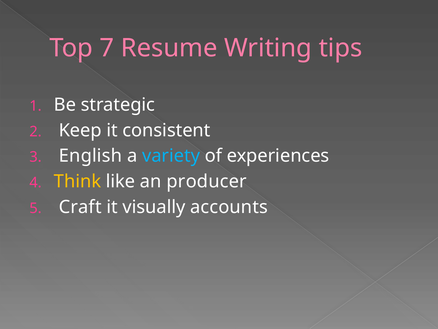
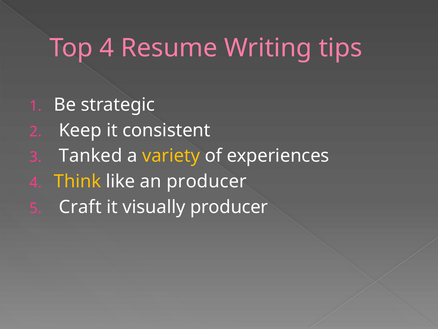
Top 7: 7 -> 4
English: English -> Tanked
variety colour: light blue -> yellow
visually accounts: accounts -> producer
